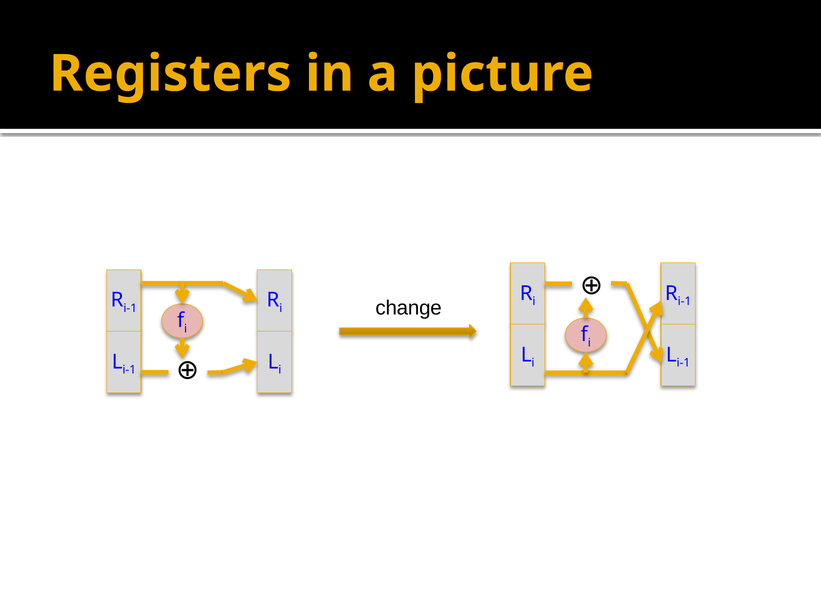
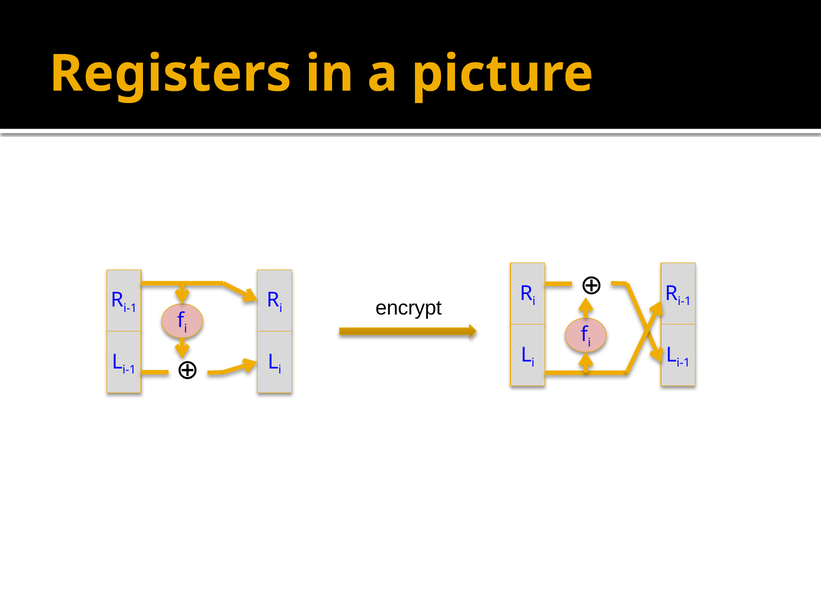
change: change -> encrypt
